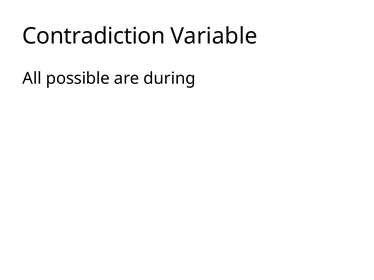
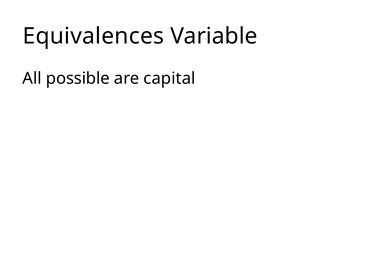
Contradiction: Contradiction -> Equivalences
during: during -> capital
